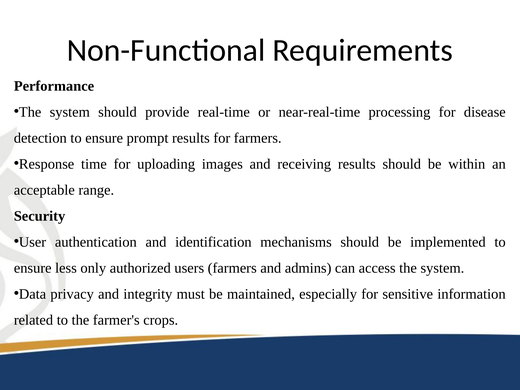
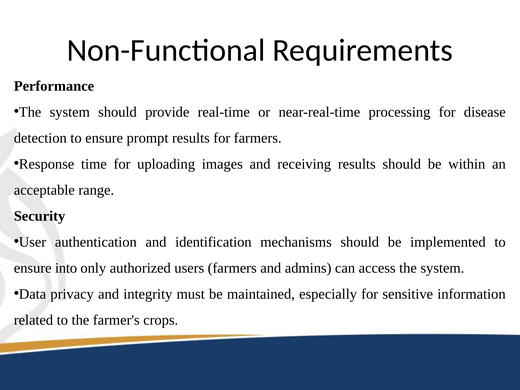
less: less -> into
